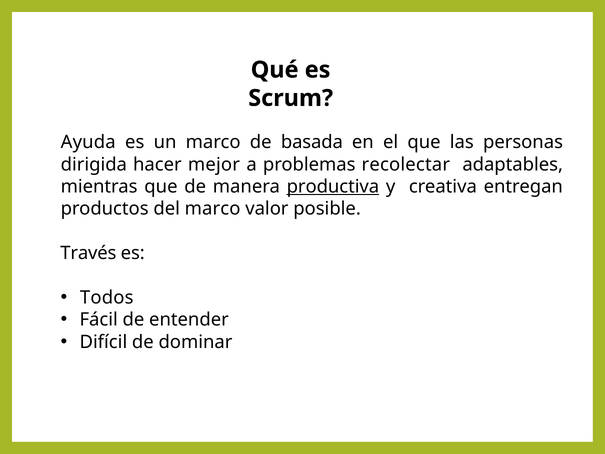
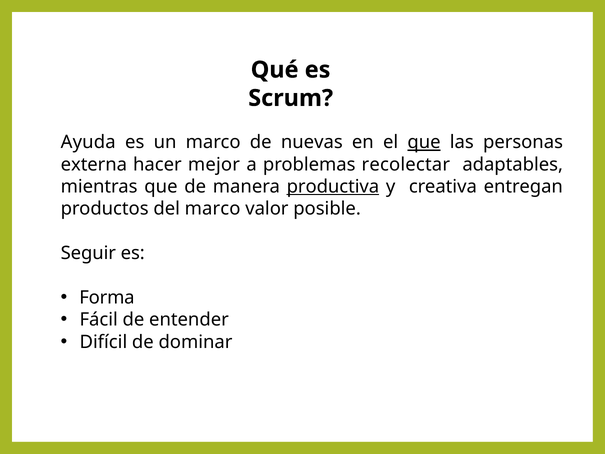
basada: basada -> nuevas
que at (424, 142) underline: none -> present
dirigida: dirigida -> externa
Través: Través -> Seguir
Todos: Todos -> Forma
